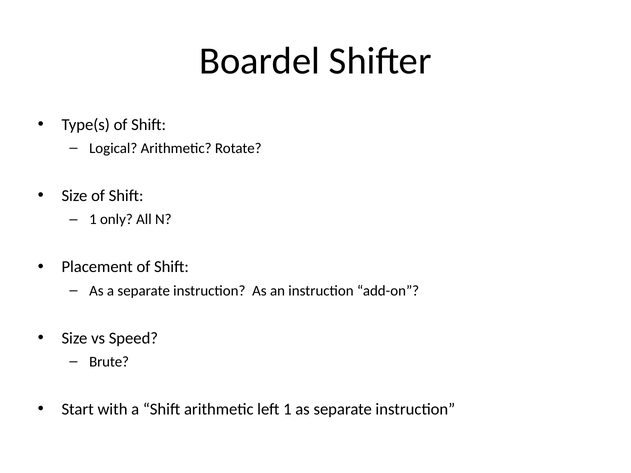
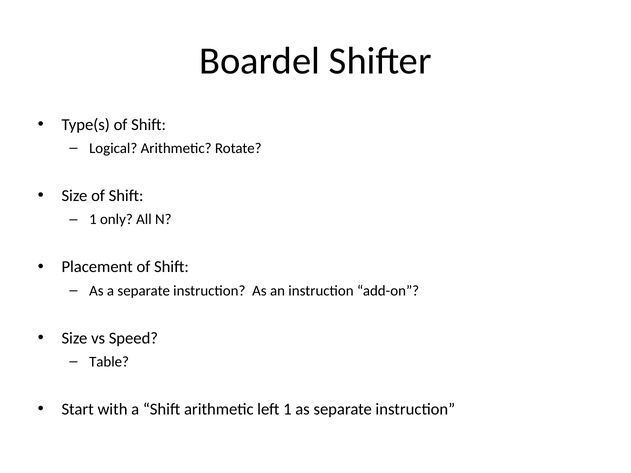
Brute: Brute -> Table
